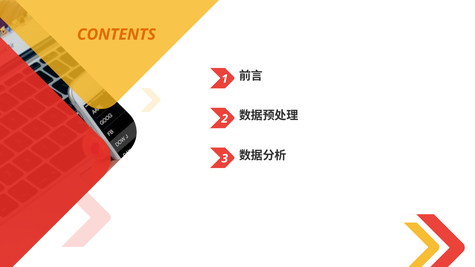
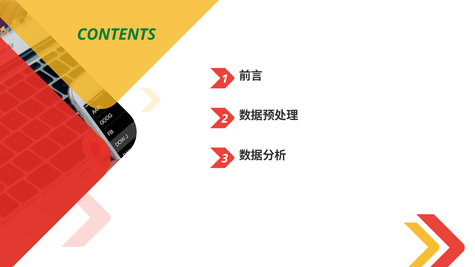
CONTENTS colour: orange -> green
